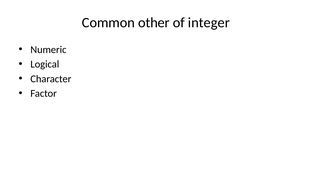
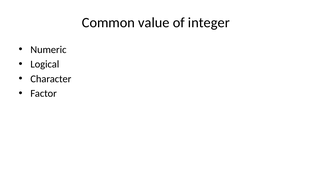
other: other -> value
